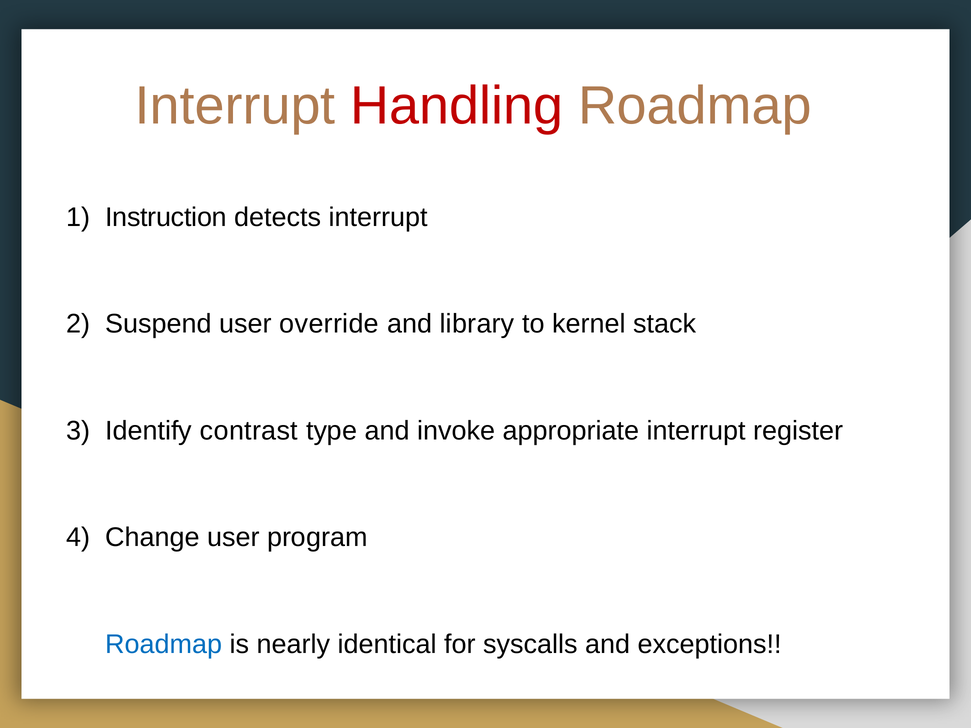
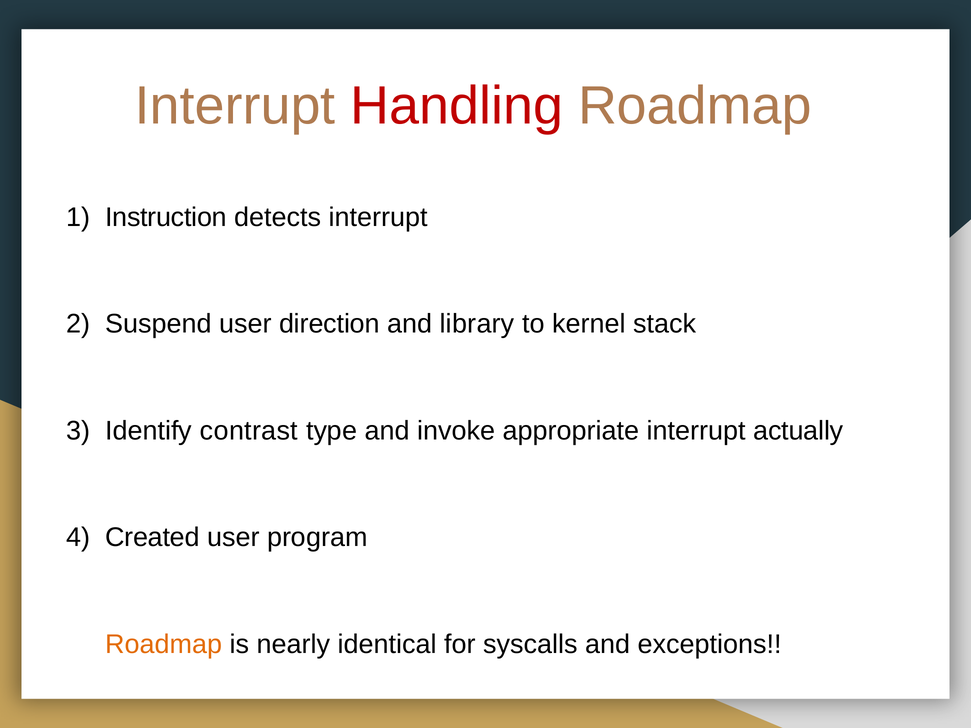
override: override -> direction
register: register -> actually
Change: Change -> Created
Roadmap at (164, 644) colour: blue -> orange
